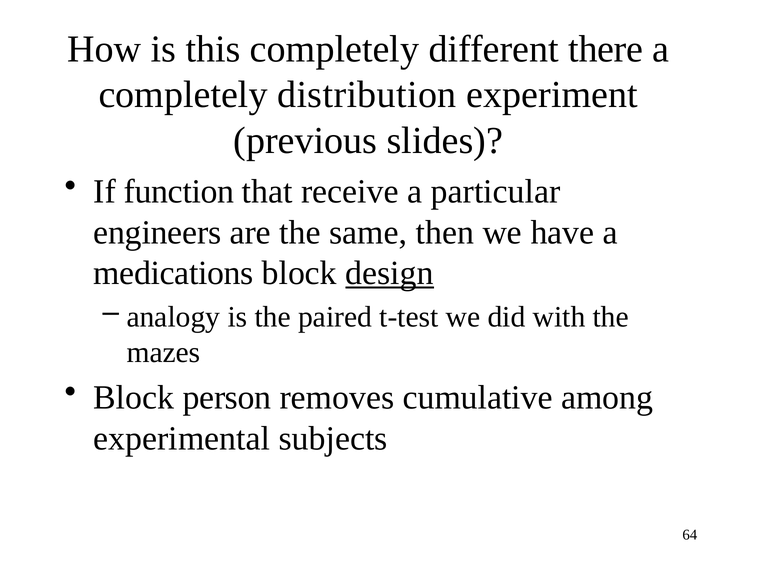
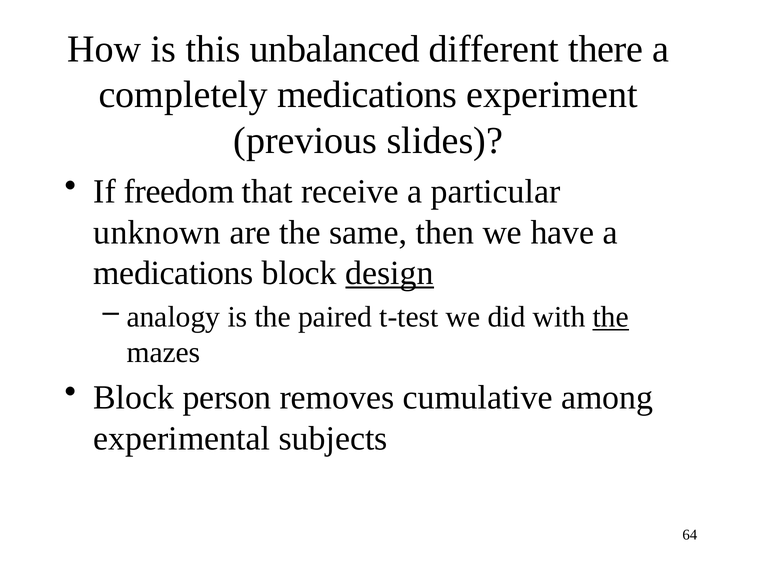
this completely: completely -> unbalanced
completely distribution: distribution -> medications
function: function -> freedom
engineers: engineers -> unknown
the at (611, 317) underline: none -> present
